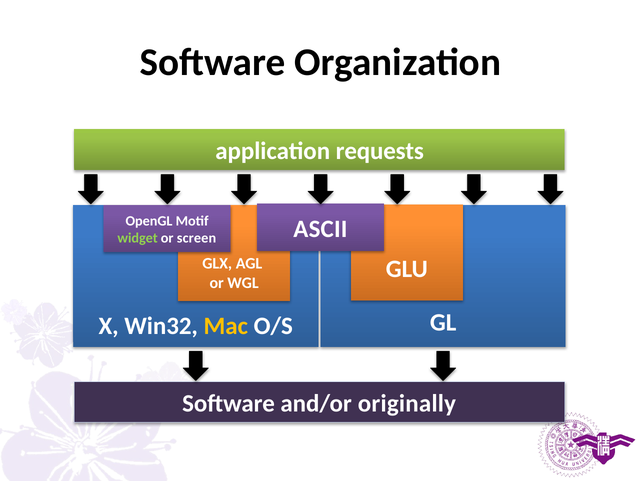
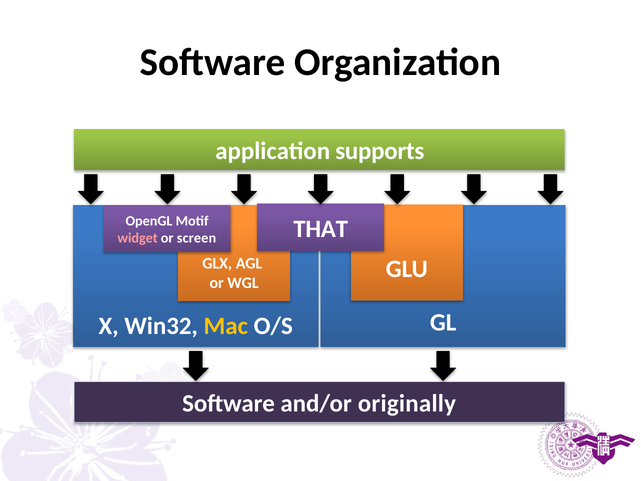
requests: requests -> supports
ASCII: ASCII -> THAT
widget colour: light green -> pink
